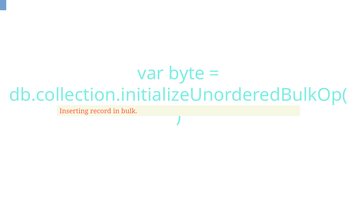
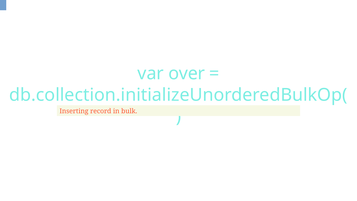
byte: byte -> over
